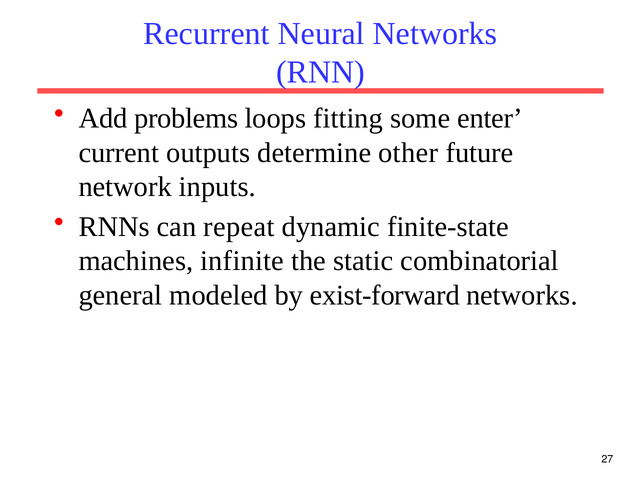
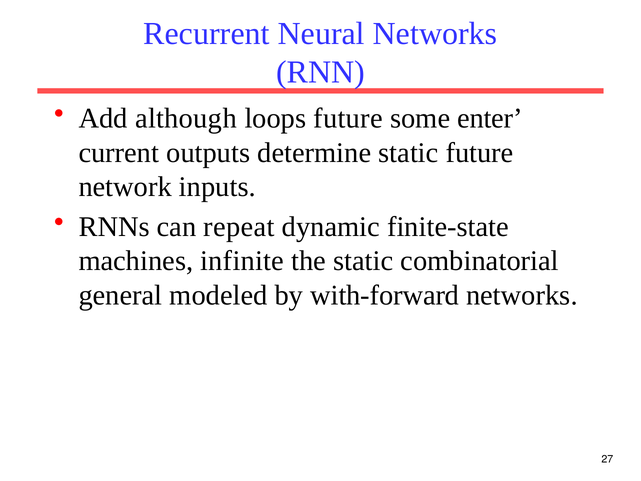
problems: problems -> although
loops fitting: fitting -> future
determine other: other -> static
exist-forward: exist-forward -> with-forward
